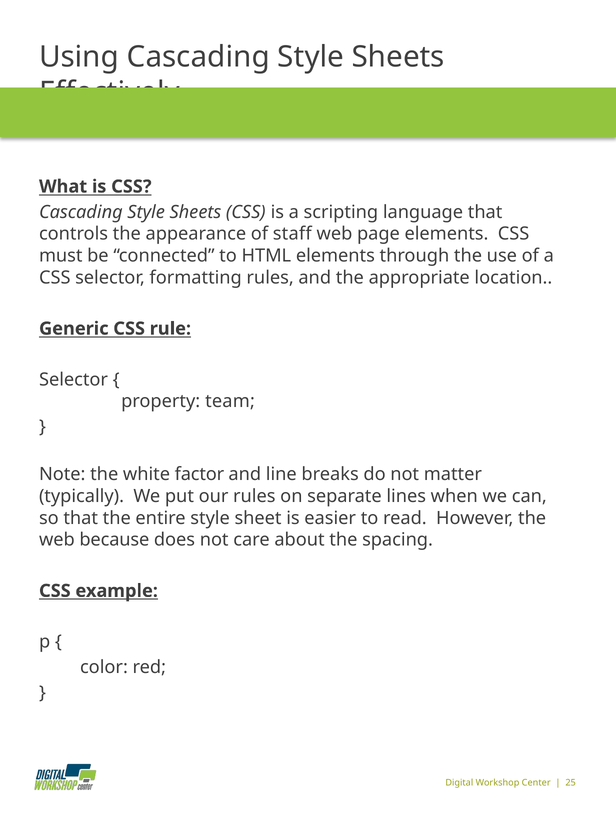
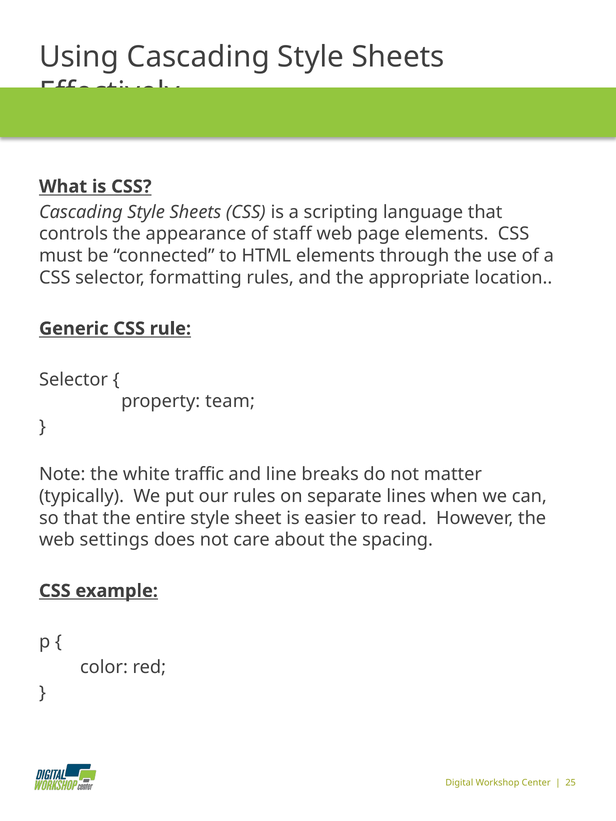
factor: factor -> traffic
because: because -> settings
